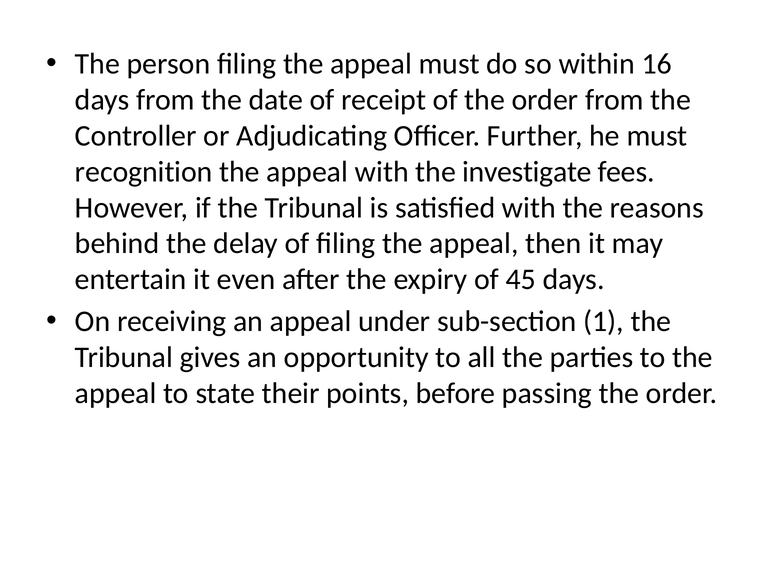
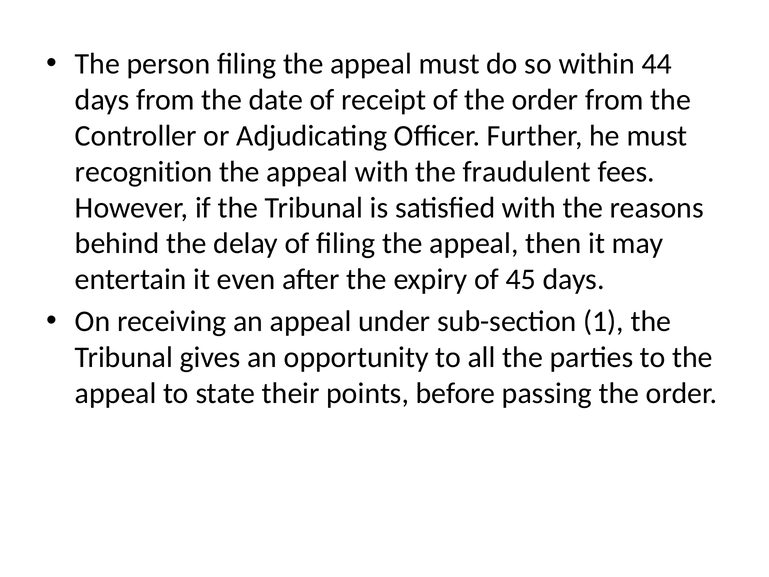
16: 16 -> 44
investigate: investigate -> fraudulent
